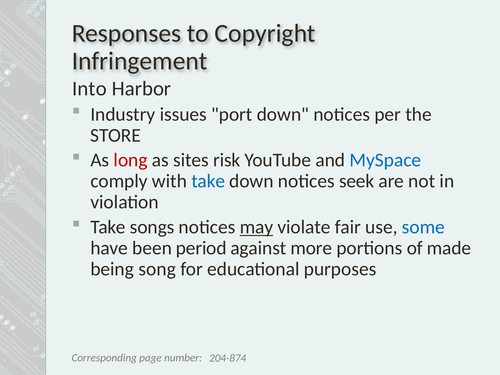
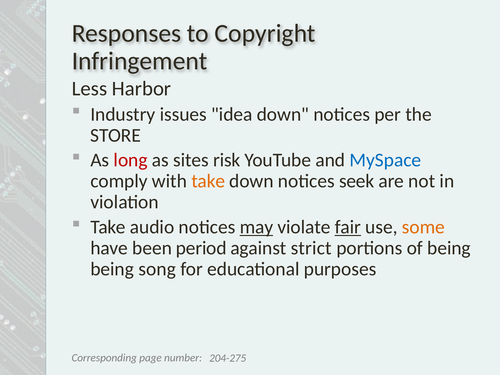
Into: Into -> Less
port: port -> idea
take at (208, 181) colour: blue -> orange
songs: songs -> audio
fair underline: none -> present
some colour: blue -> orange
more: more -> strict
of made: made -> being
204-874: 204-874 -> 204-275
